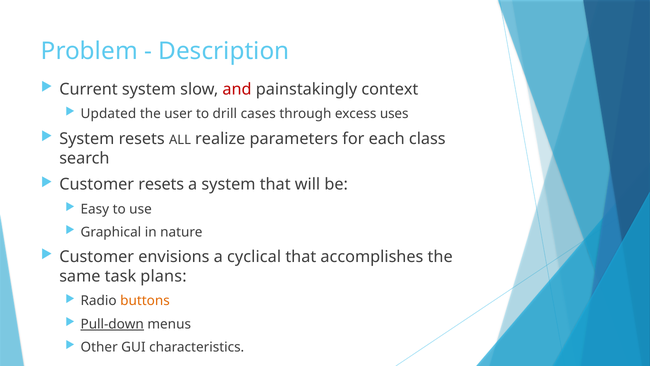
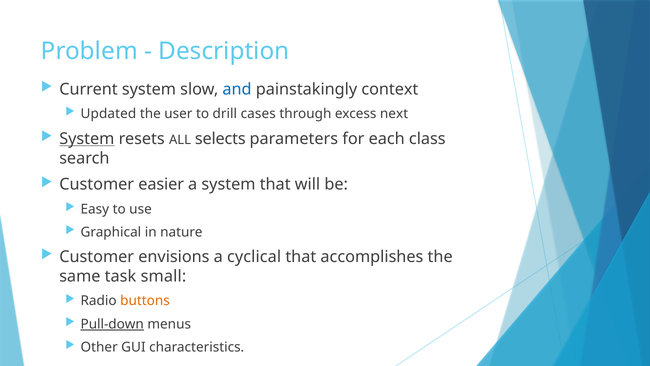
and colour: red -> blue
uses: uses -> next
System at (87, 139) underline: none -> present
realize: realize -> selects
Customer resets: resets -> easier
plans: plans -> small
